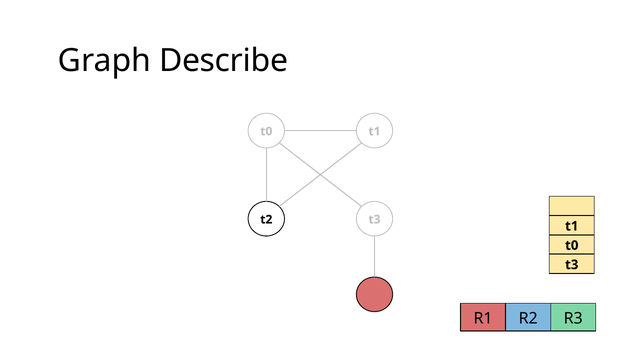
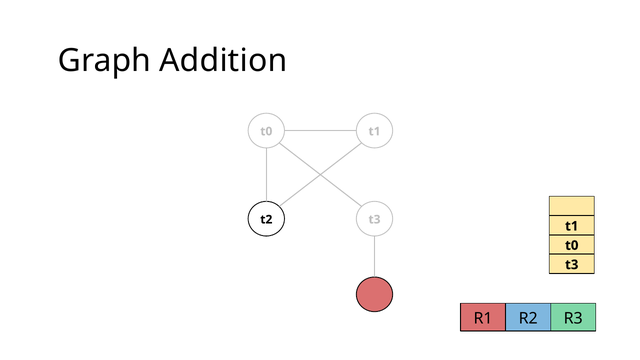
Describe: Describe -> Addition
